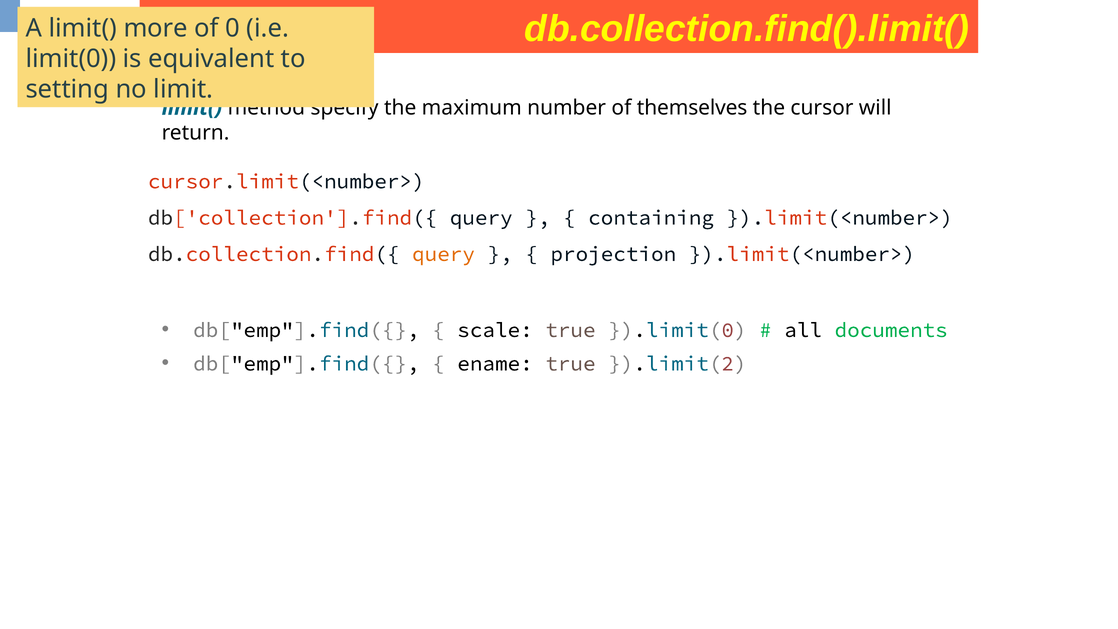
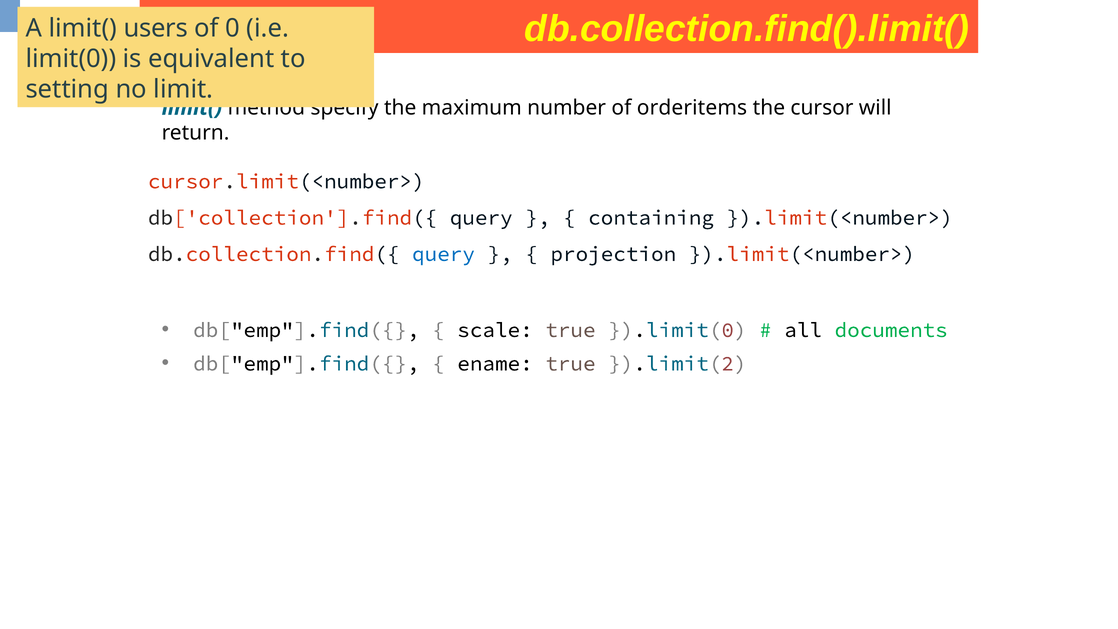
more: more -> users
themselves: themselves -> orderitems
query at (444, 254) colour: orange -> blue
